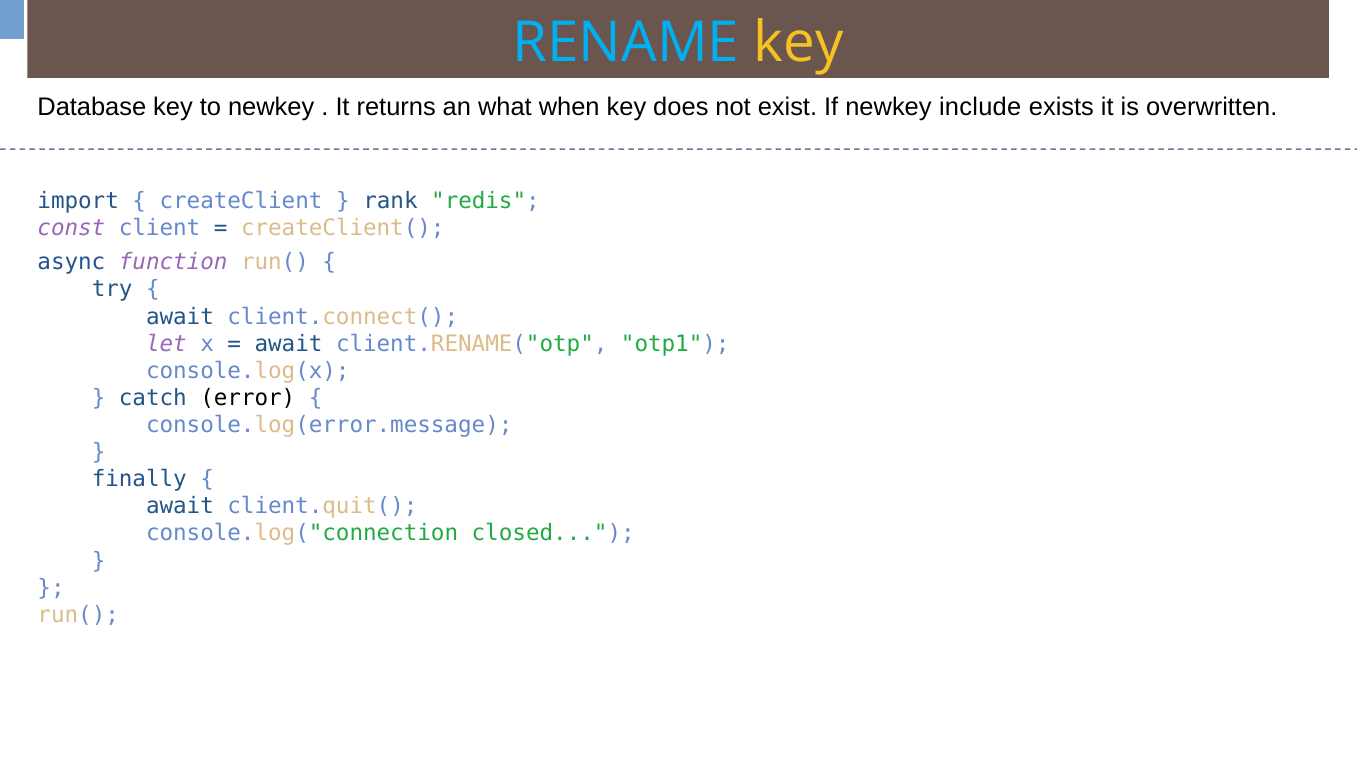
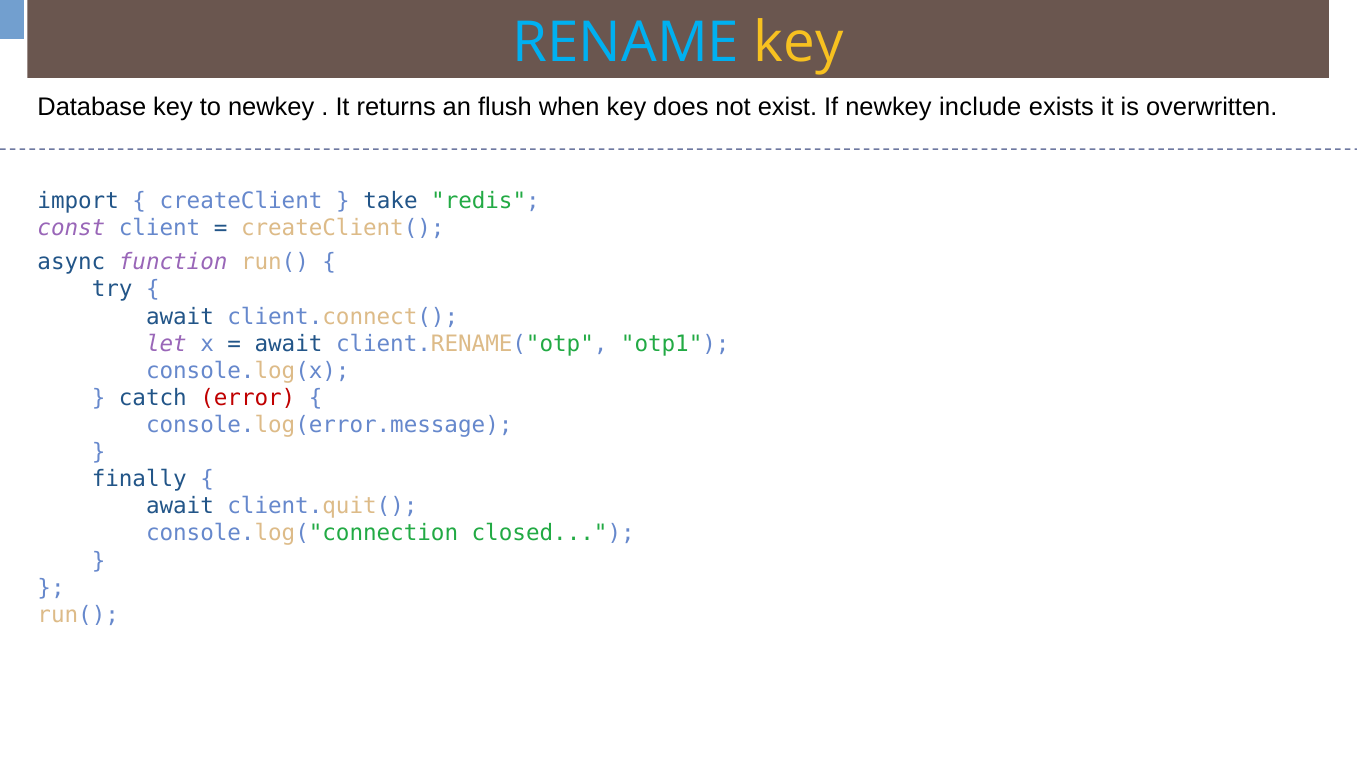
what: what -> flush
rank: rank -> take
error colour: black -> red
